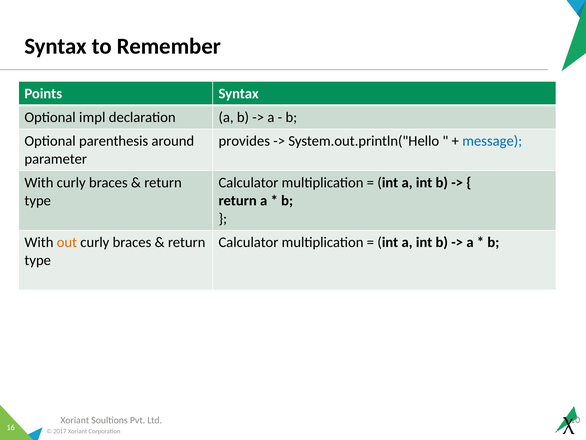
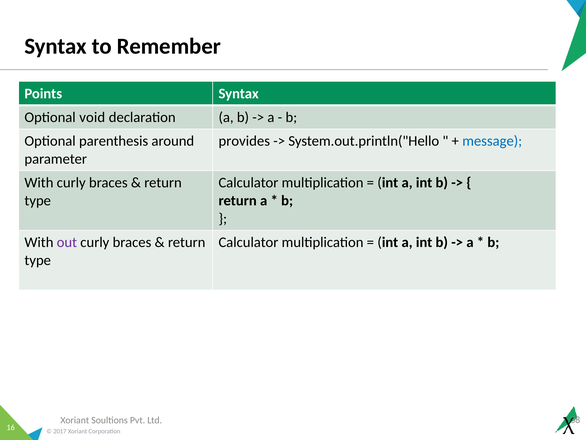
impl: impl -> void
out colour: orange -> purple
10: 10 -> 38
